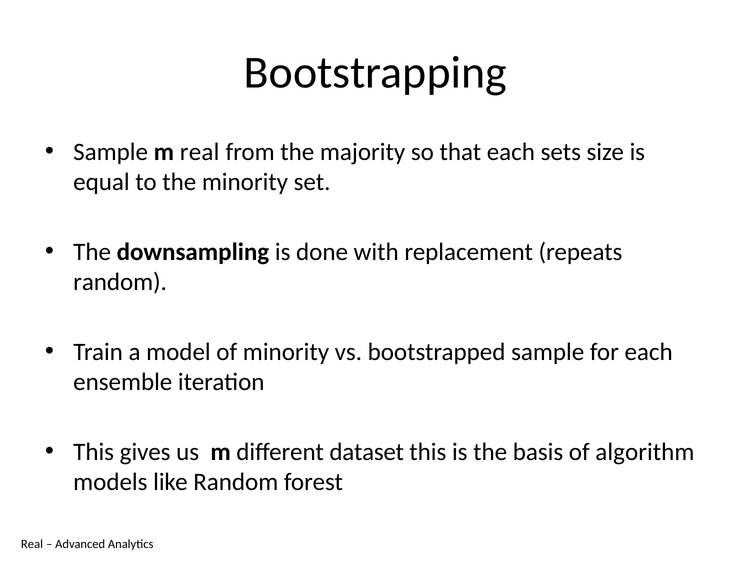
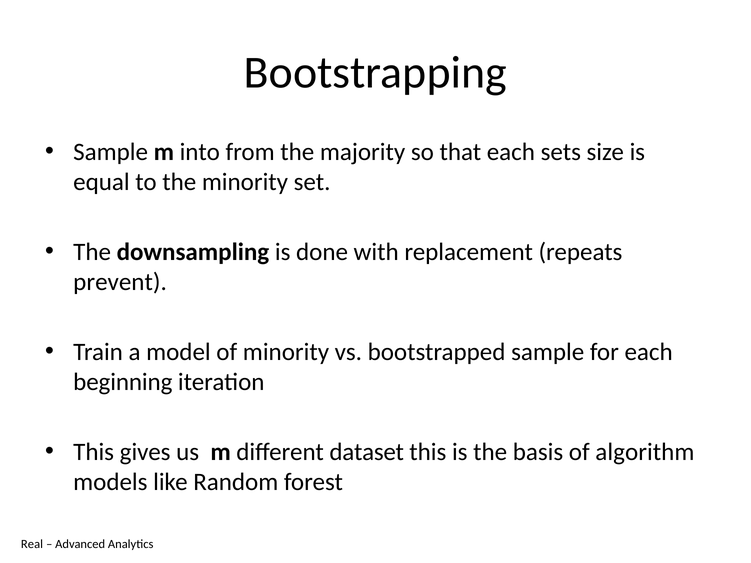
m real: real -> into
random at (120, 282): random -> prevent
ensemble: ensemble -> beginning
